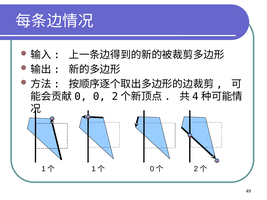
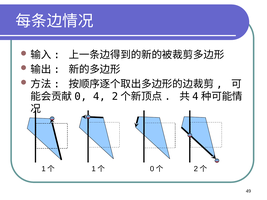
0: 0 -> 4
